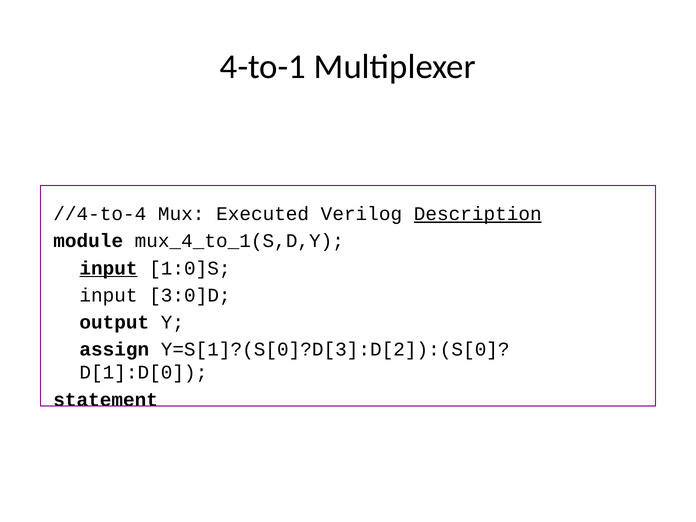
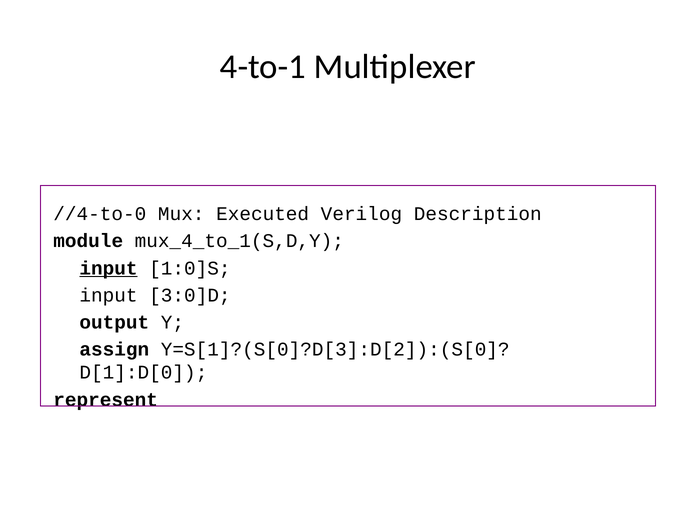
//4-to-4: //4-to-4 -> //4-to-0
Description underline: present -> none
statement: statement -> represent
